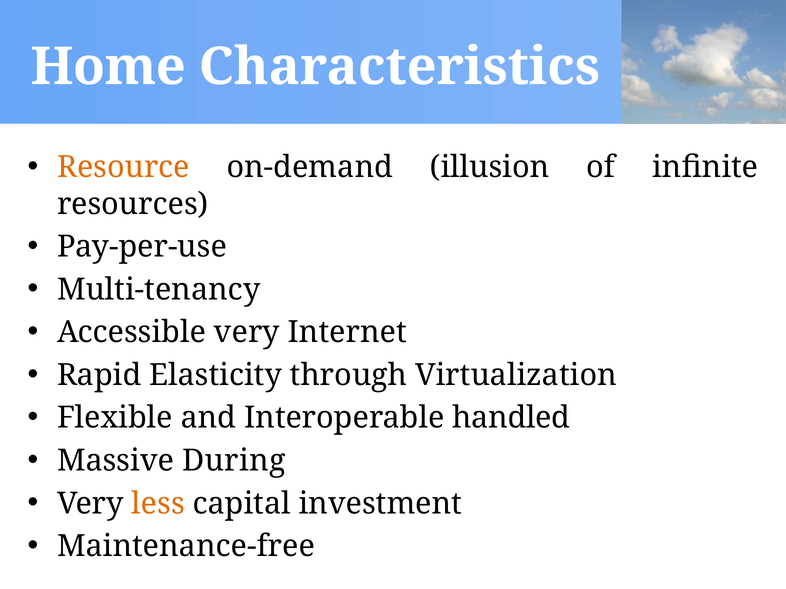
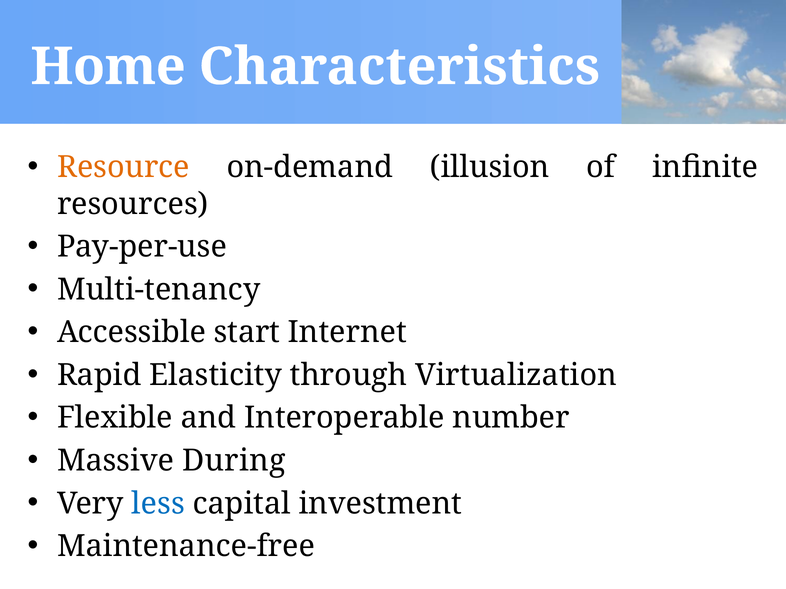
Accessible very: very -> start
handled: handled -> number
less colour: orange -> blue
